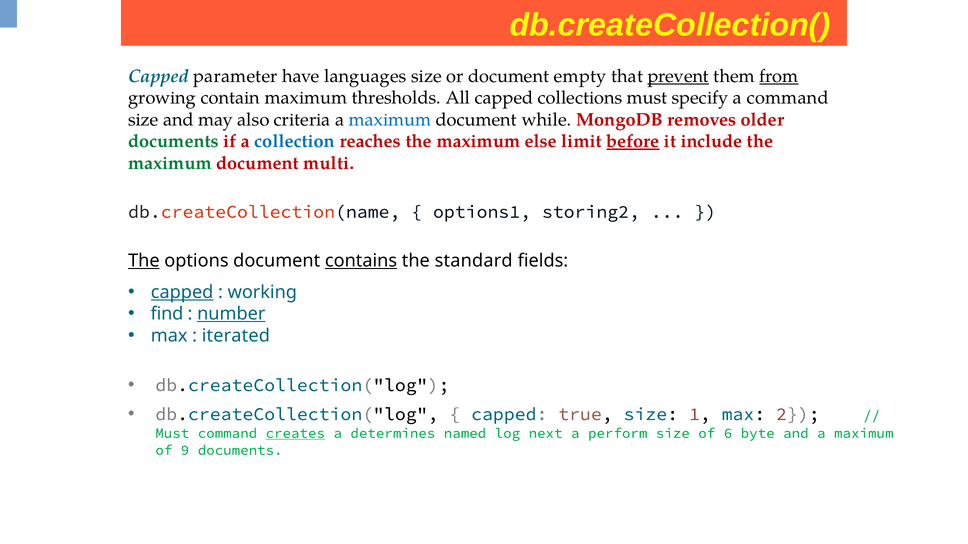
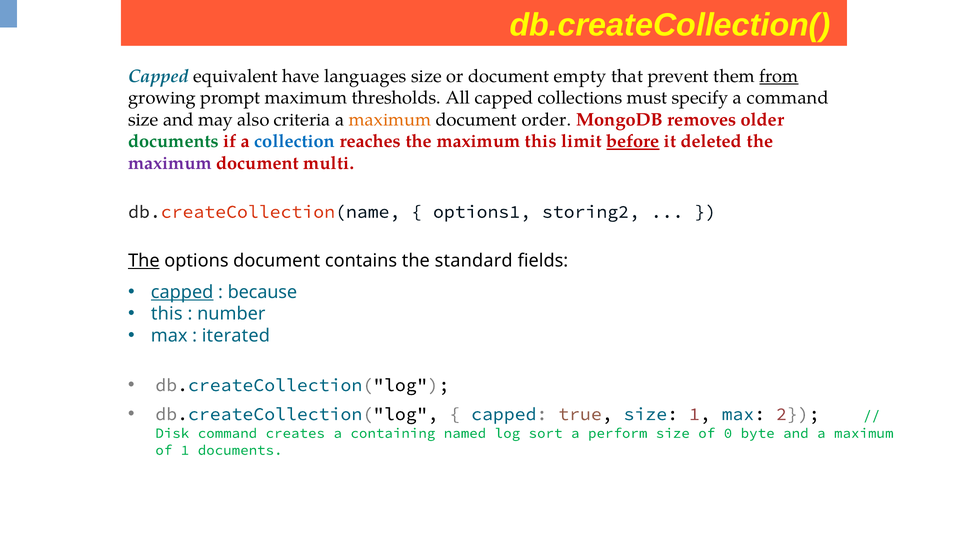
parameter: parameter -> equivalent
prevent underline: present -> none
contain: contain -> prompt
maximum at (390, 120) colour: blue -> orange
while: while -> order
maximum else: else -> this
include: include -> deleted
maximum at (170, 163) colour: green -> purple
contains underline: present -> none
working: working -> because
find at (167, 314): find -> this
number underline: present -> none
Must at (172, 434): Must -> Disk
creates underline: present -> none
determines: determines -> containing
next: next -> sort
6: 6 -> 0
of 9: 9 -> 1
